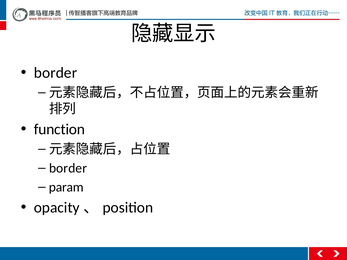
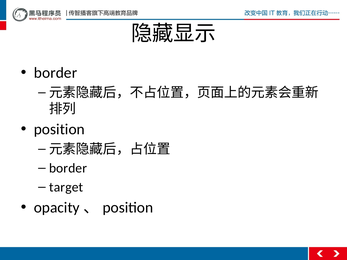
function: function -> position
param: param -> target
